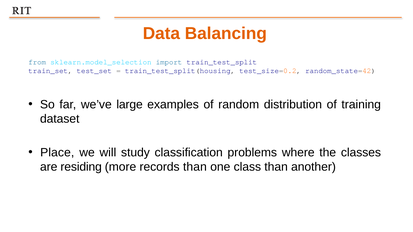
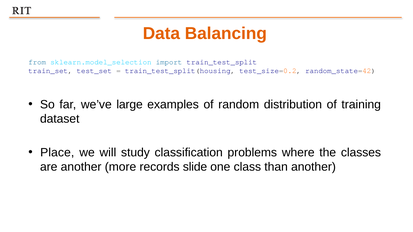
are residing: residing -> another
records than: than -> slide
